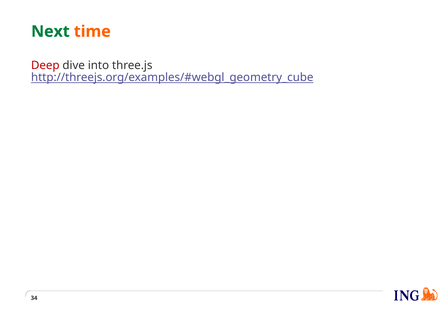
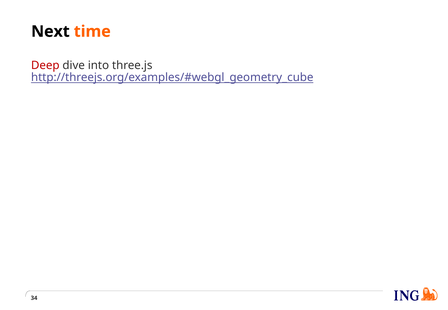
Next colour: green -> black
